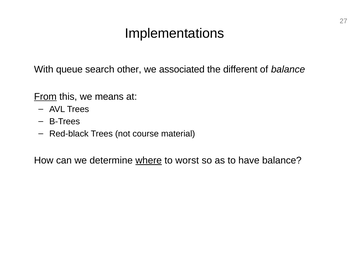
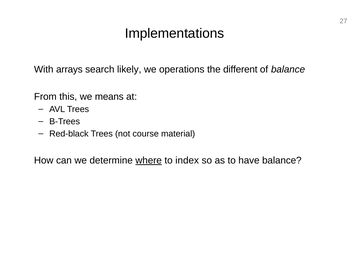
queue: queue -> arrays
other: other -> likely
associated: associated -> operations
From underline: present -> none
worst: worst -> index
